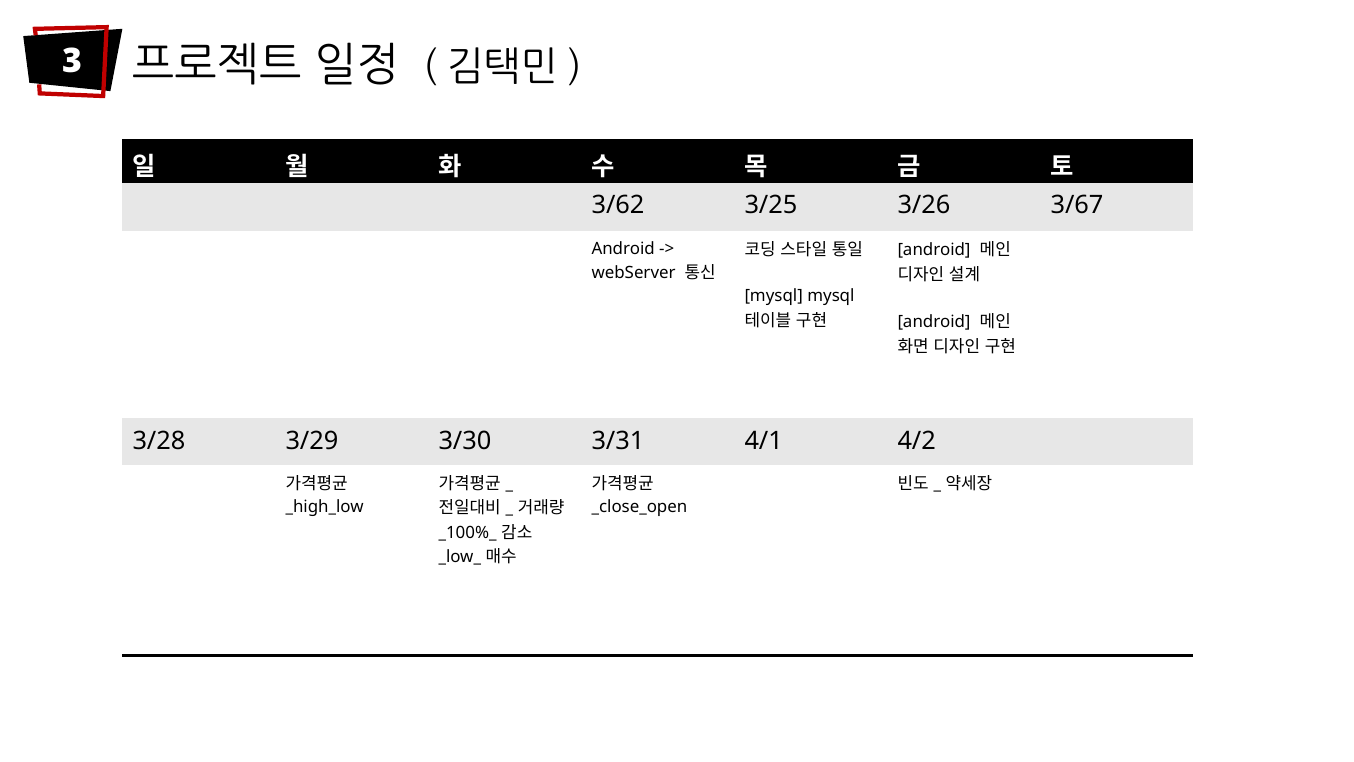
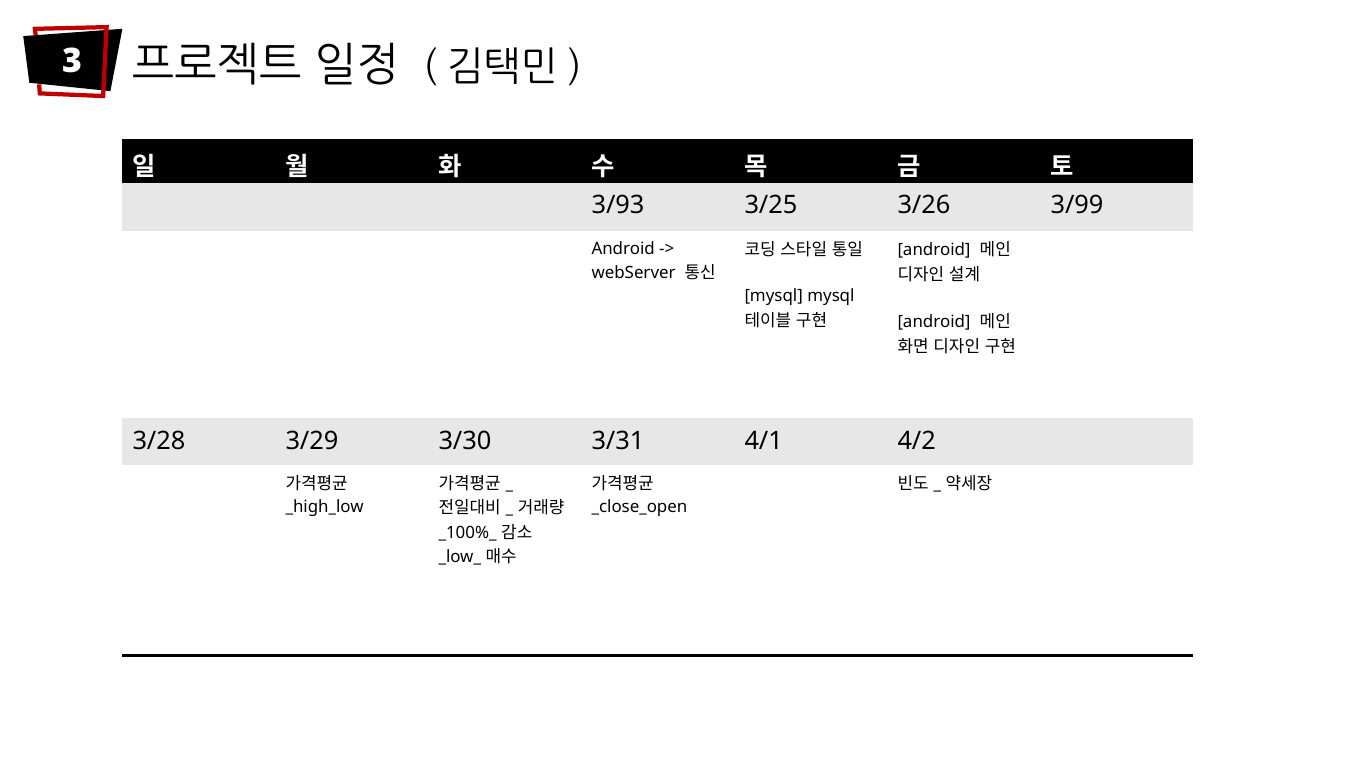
3/62: 3/62 -> 3/93
3/67: 3/67 -> 3/99
